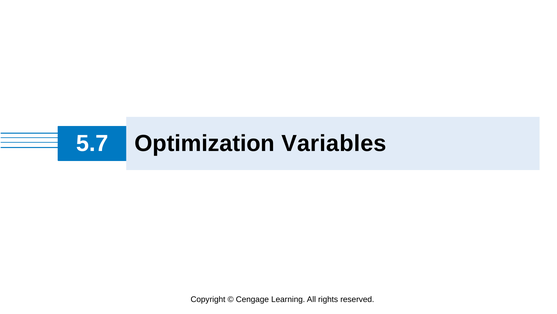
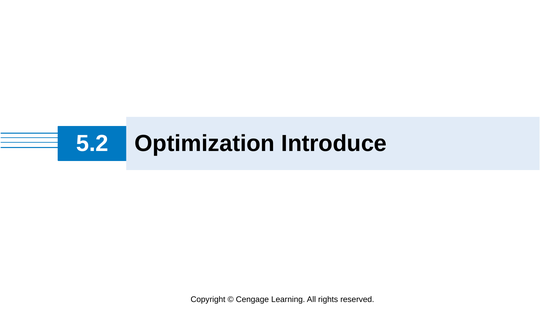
5.7: 5.7 -> 5.2
Variables: Variables -> Introduce
